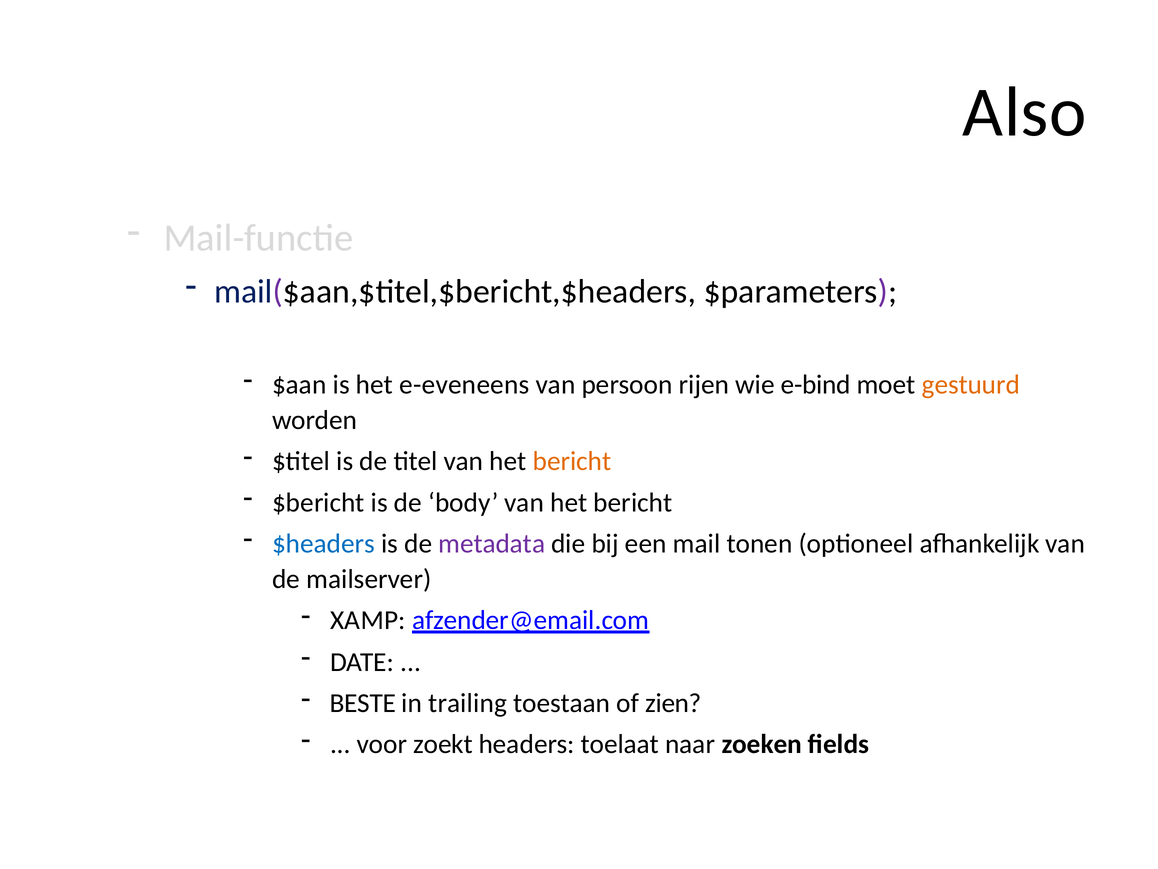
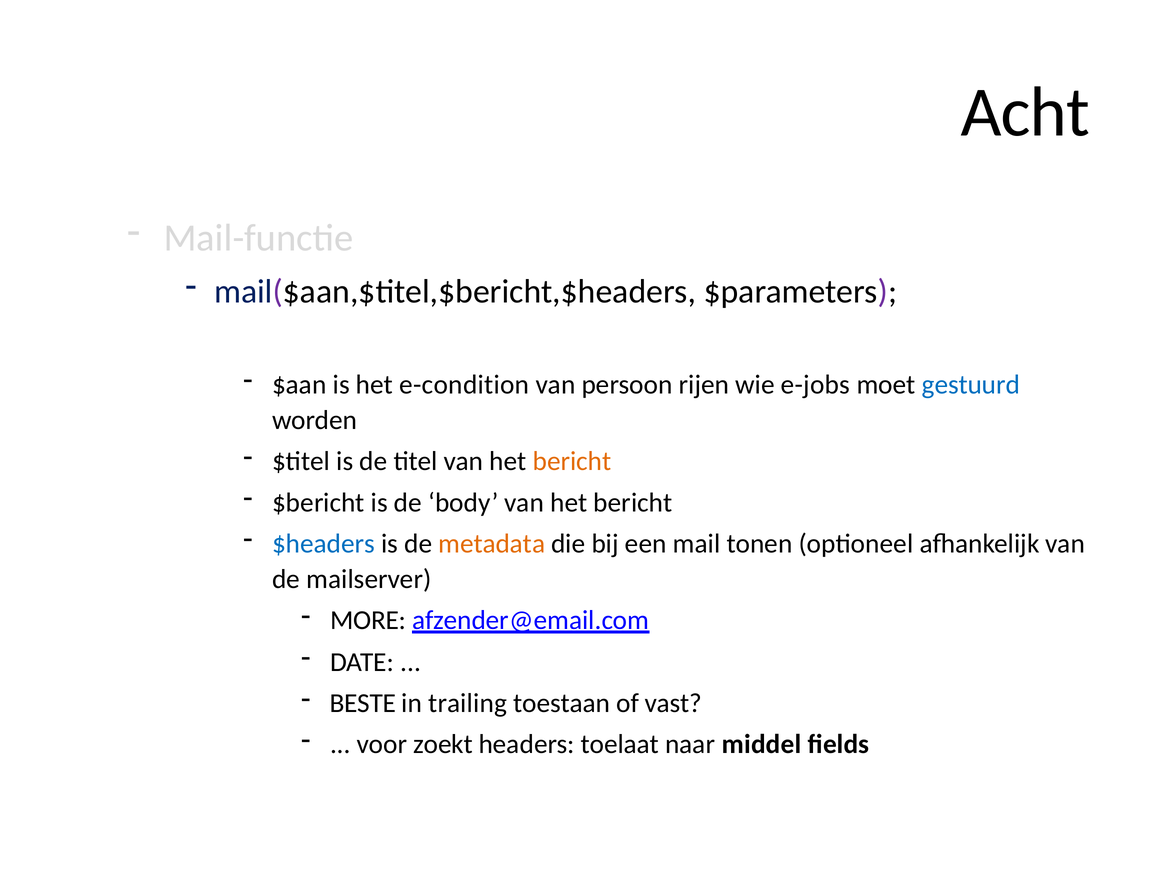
Also: Also -> Acht
e-eveneens: e-eveneens -> e-condition
e-bind: e-bind -> e-jobs
gestuurd colour: orange -> blue
metadata colour: purple -> orange
XAMP: XAMP -> MORE
zien: zien -> vast
zoeken: zoeken -> middel
